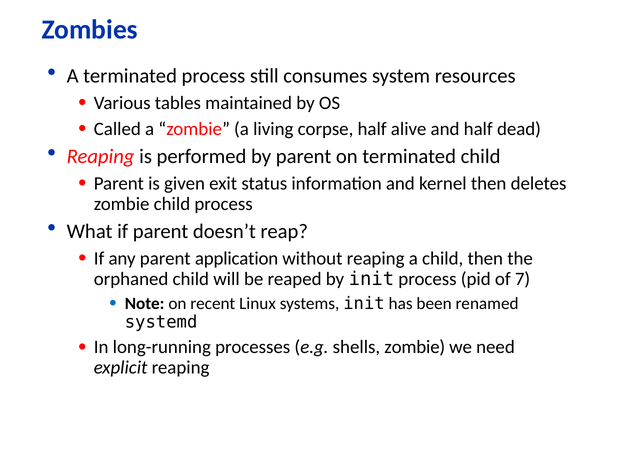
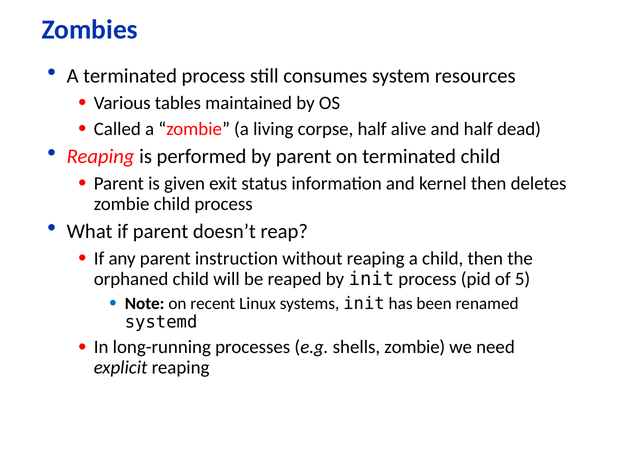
application: application -> instruction
7: 7 -> 5
